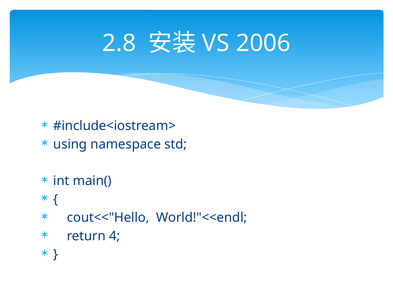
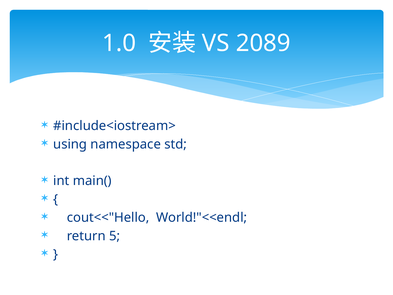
2.8: 2.8 -> 1.0
2006: 2006 -> 2089
4: 4 -> 5
